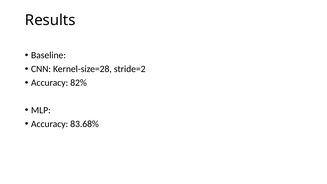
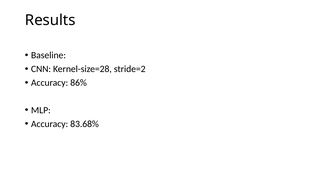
82%: 82% -> 86%
